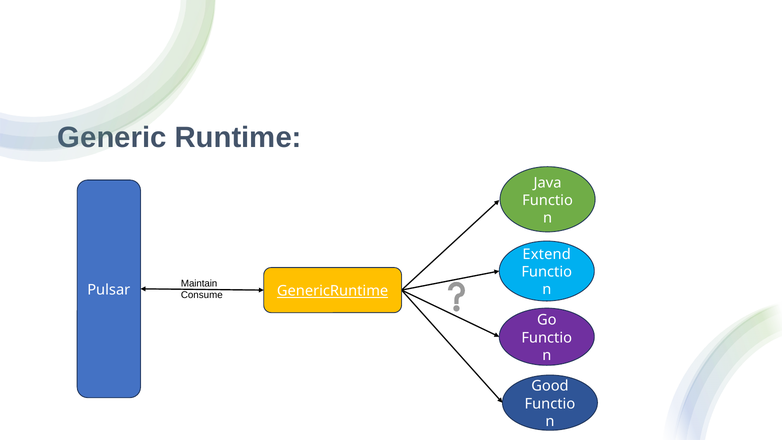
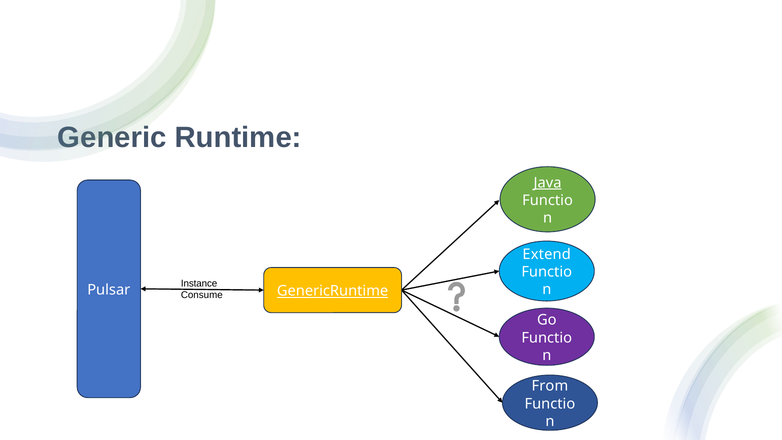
Java underline: none -> present
Maintain: Maintain -> Instance
Good: Good -> From
